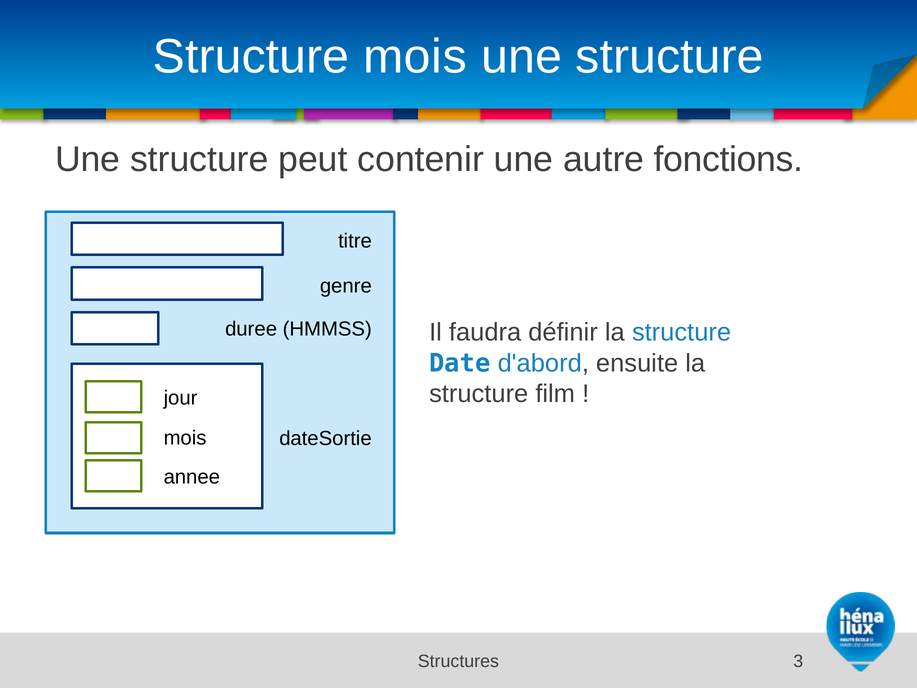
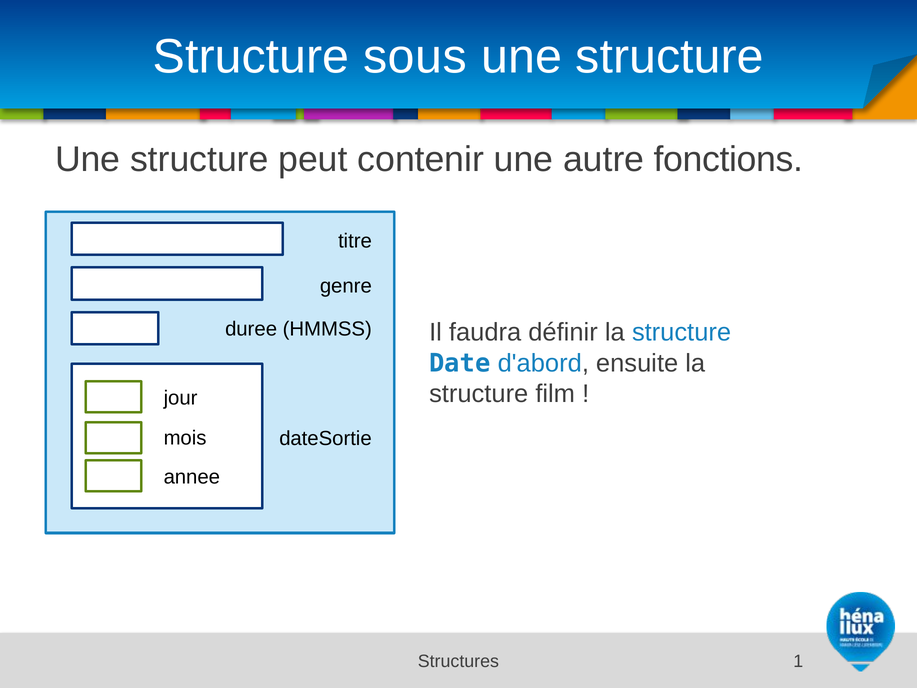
Structure mois: mois -> sous
3: 3 -> 1
